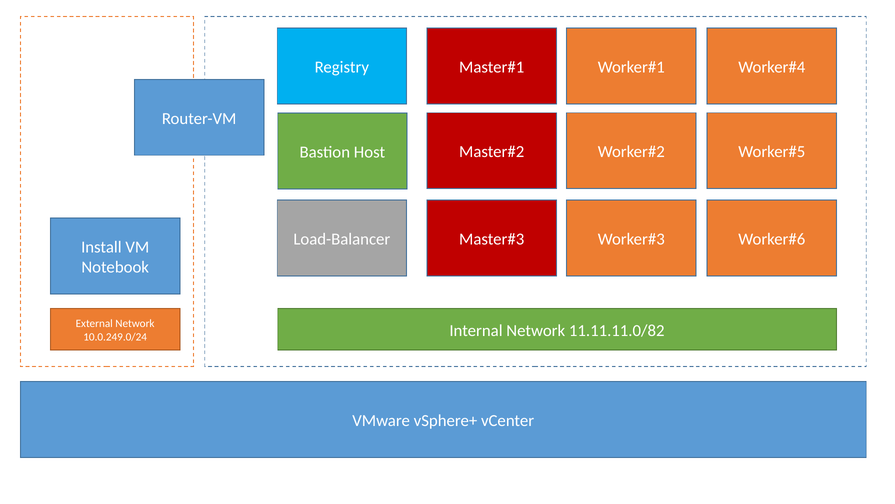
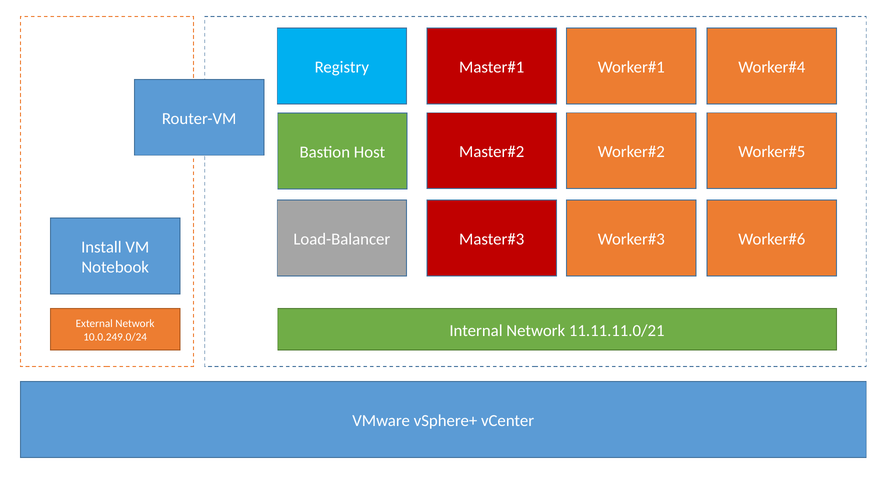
11.11.11.0/82: 11.11.11.0/82 -> 11.11.11.0/21
